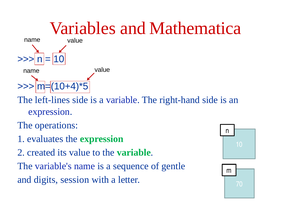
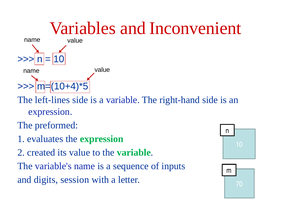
Mathematica: Mathematica -> Inconvenient
operations: operations -> preformed
gentle: gentle -> inputs
